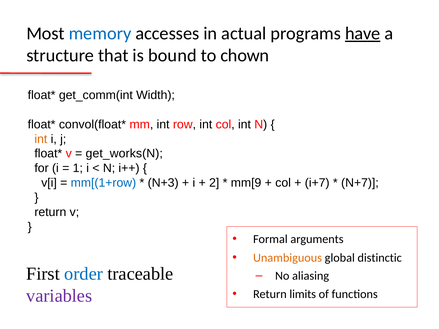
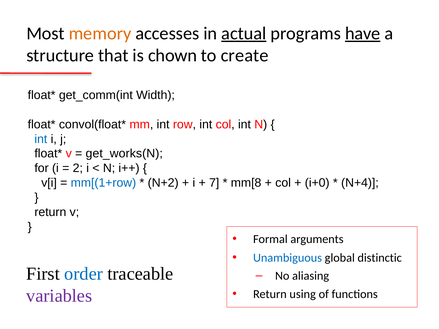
memory colour: blue -> orange
actual underline: none -> present
bound: bound -> chown
chown: chown -> create
int at (41, 139) colour: orange -> blue
1: 1 -> 2
N+3: N+3 -> N+2
2: 2 -> 7
mm[9: mm[9 -> mm[8
i+7: i+7 -> i+0
N+7: N+7 -> N+4
Unambiguous colour: orange -> blue
limits: limits -> using
